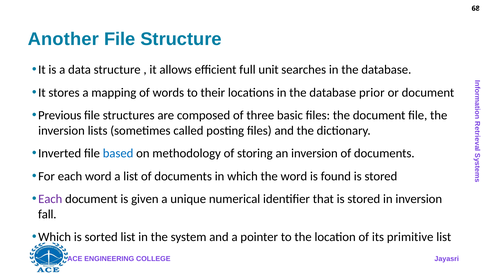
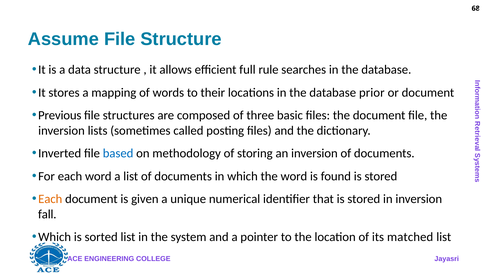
Another: Another -> Assume
unit: unit -> rule
Each at (50, 199) colour: purple -> orange
primitive: primitive -> matched
